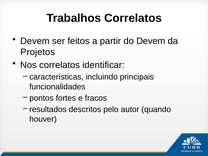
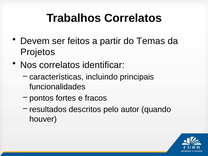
do Devem: Devem -> Temas
